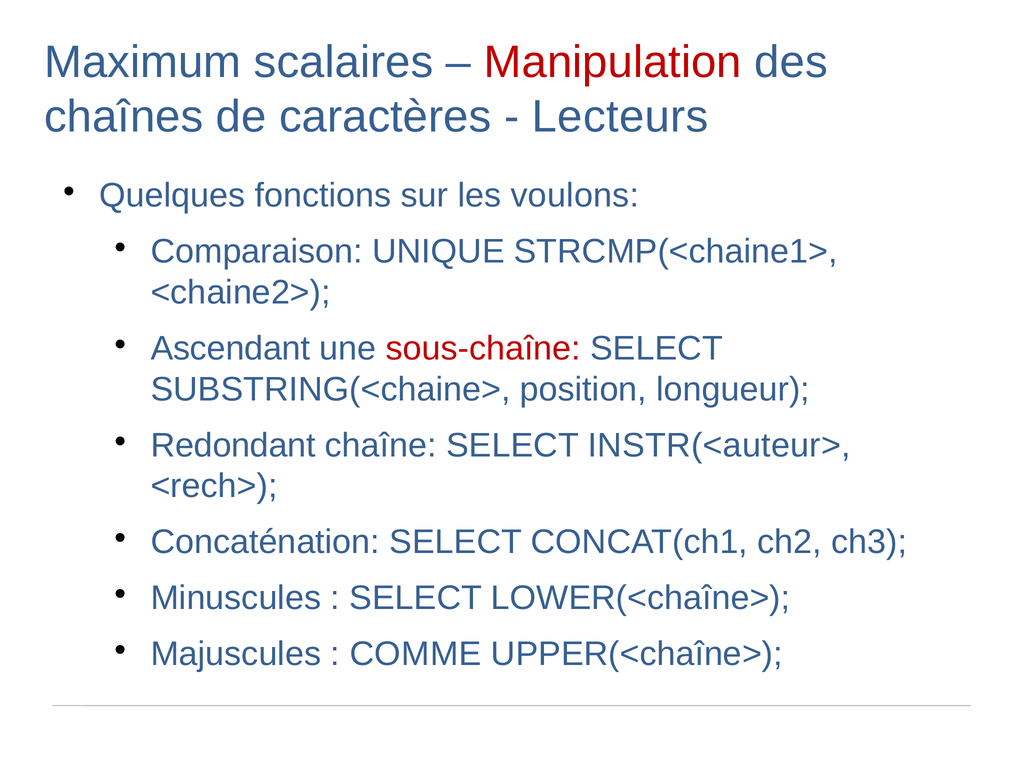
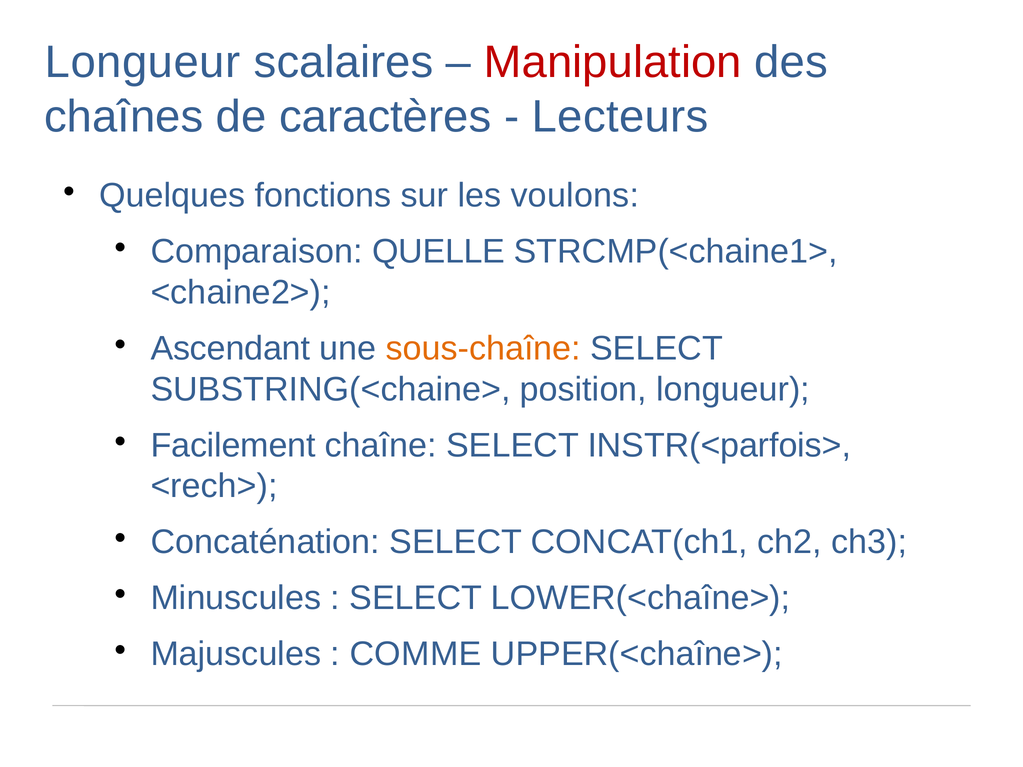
Maximum at (143, 62): Maximum -> Longueur
UNIQUE: UNIQUE -> QUELLE
sous-chaîne colour: red -> orange
Redondant: Redondant -> Facilement
INSTR(<auteur>: INSTR(<auteur> -> INSTR(<parfois>
